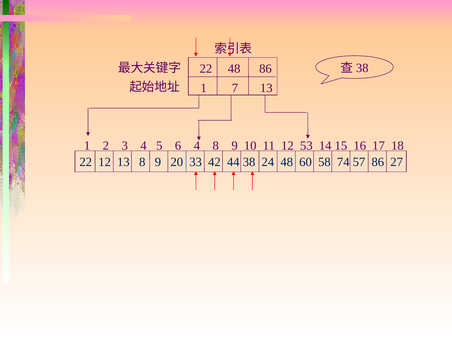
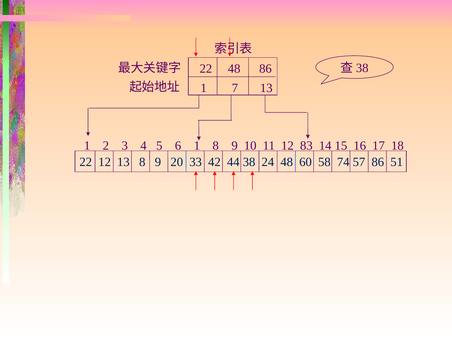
6 4: 4 -> 1
53: 53 -> 83
27: 27 -> 51
